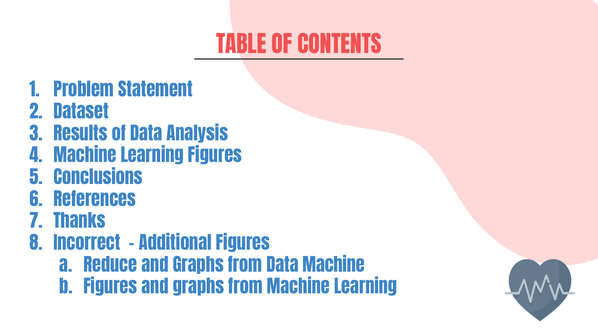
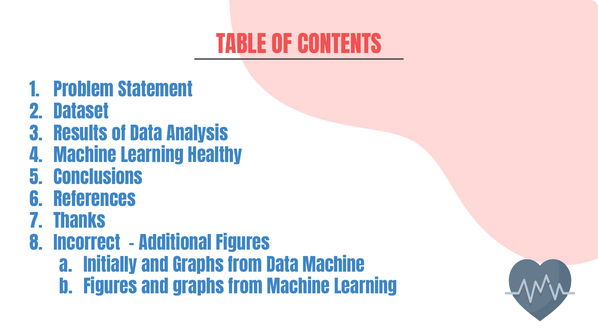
Learning Figures: Figures -> Healthy
Reduce: Reduce -> Initially
